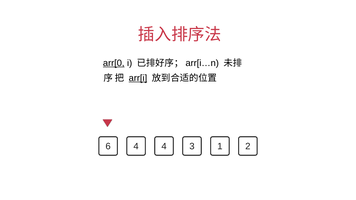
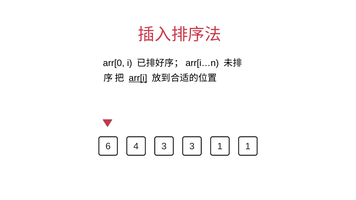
arr[0 underline: present -> none
4 4: 4 -> 3
1 2: 2 -> 1
